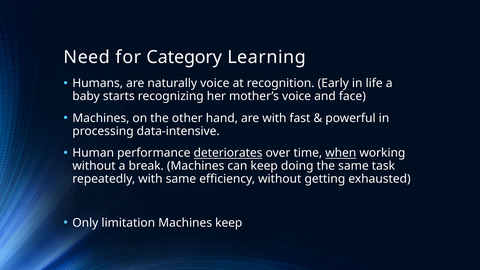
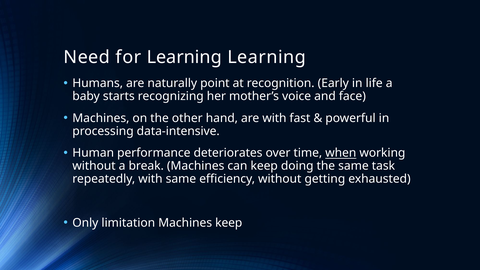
for Category: Category -> Learning
naturally voice: voice -> point
deteriorates underline: present -> none
